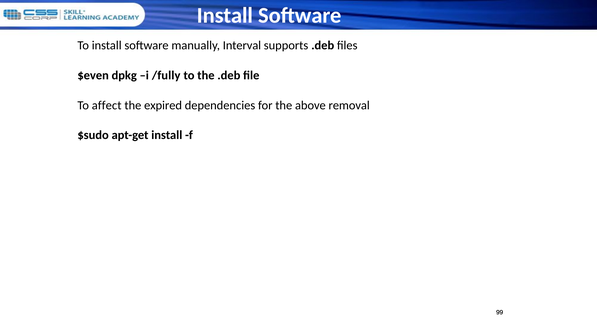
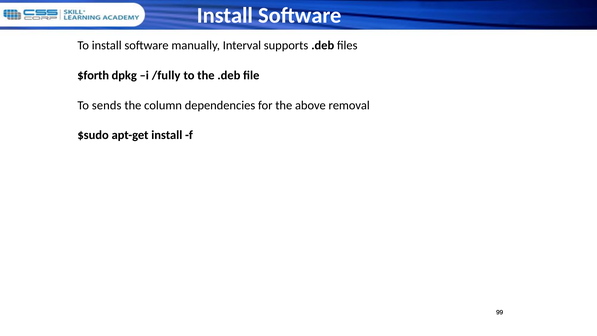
$even: $even -> $forth
affect: affect -> sends
expired: expired -> column
